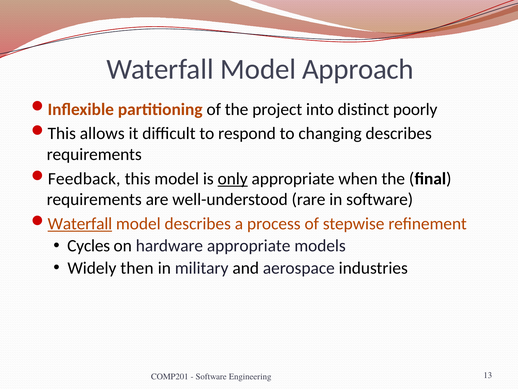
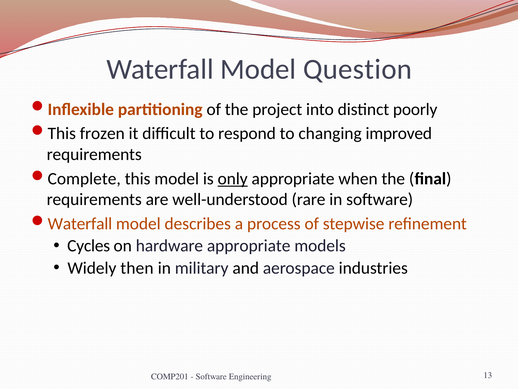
Approach: Approach -> Question
allows: allows -> frozen
changing describes: describes -> improved
Feedback: Feedback -> Complete
Waterfall at (80, 224) underline: present -> none
